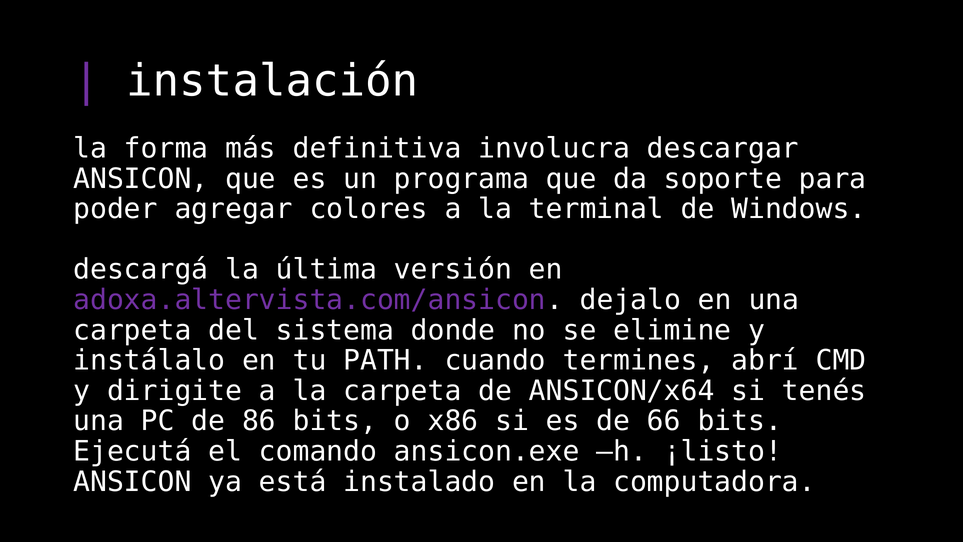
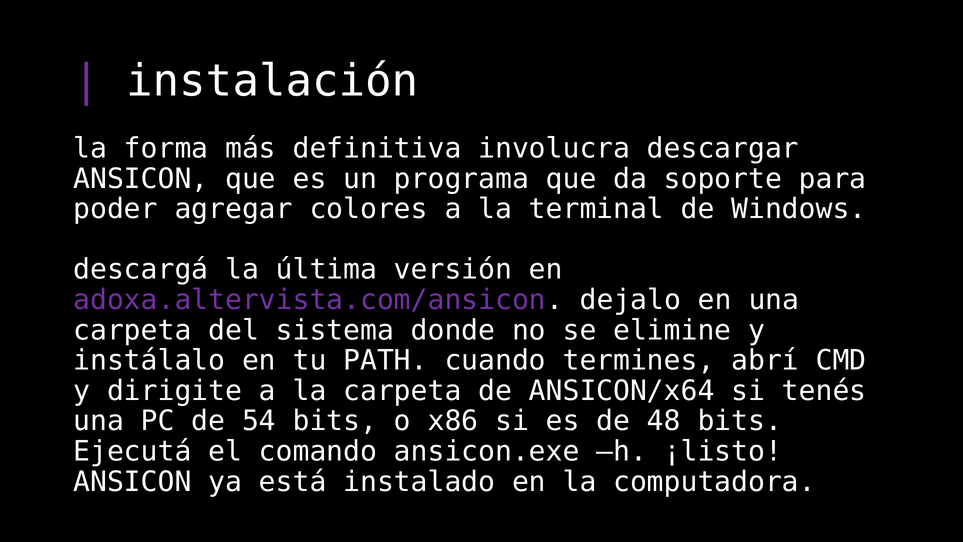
86: 86 -> 54
66: 66 -> 48
